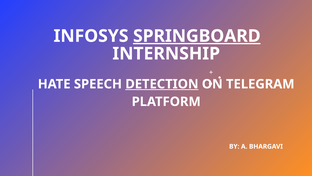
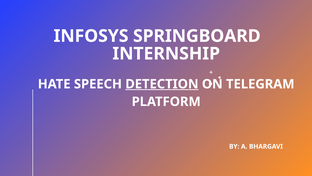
SPRINGBOARD underline: present -> none
